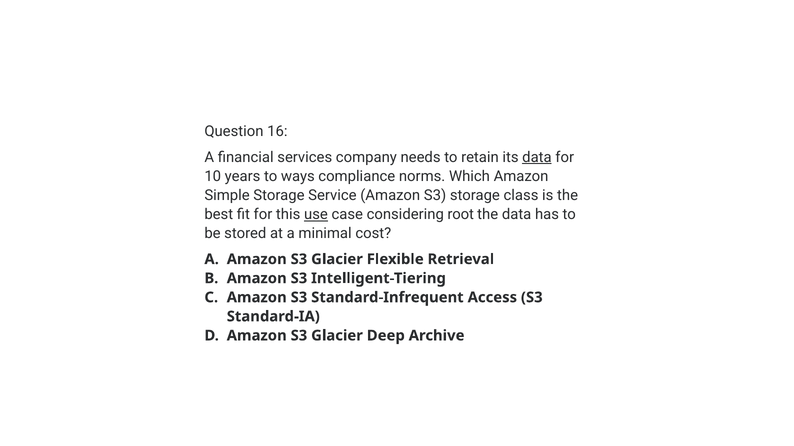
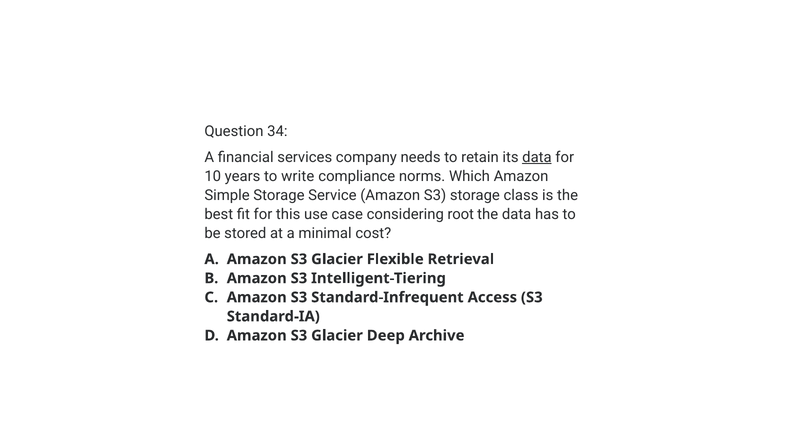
16: 16 -> 34
ways: ways -> write
use underline: present -> none
